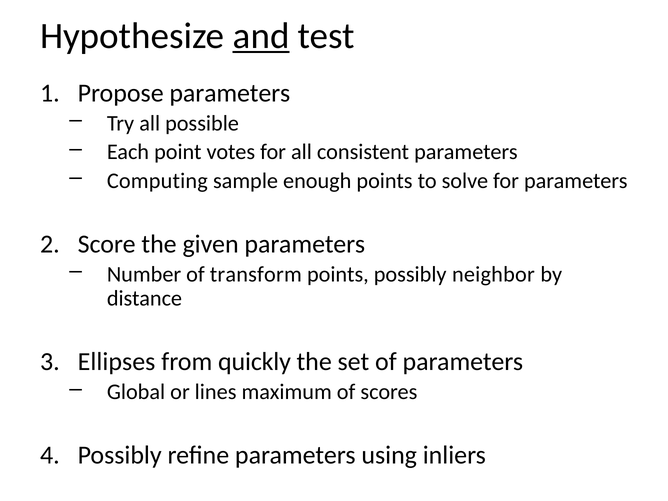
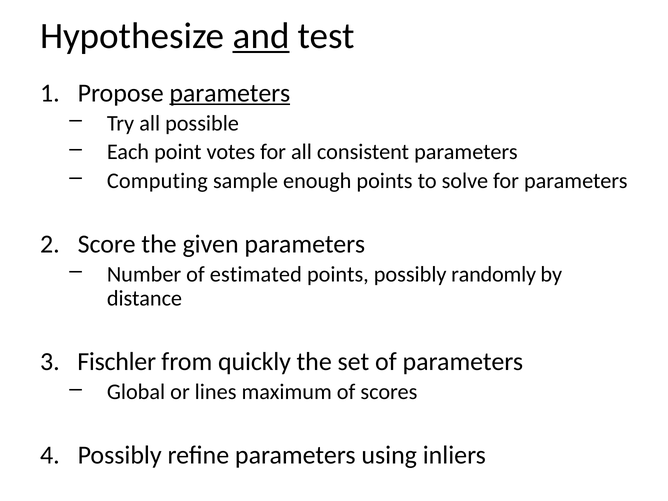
parameters at (230, 93) underline: none -> present
transform: transform -> estimated
neighbor: neighbor -> randomly
Ellipses: Ellipses -> Fischler
